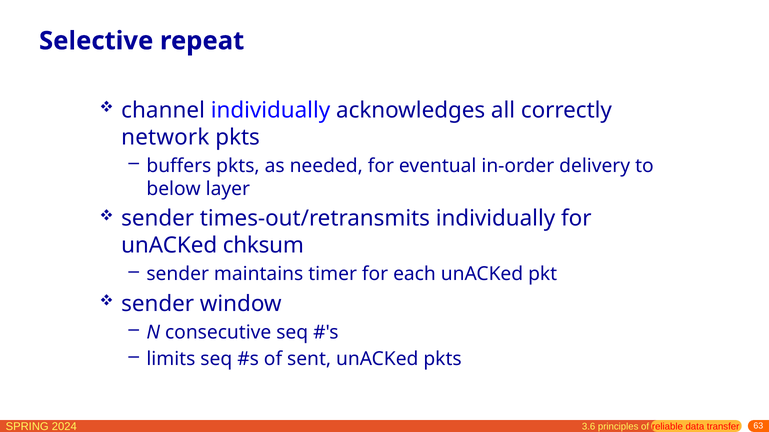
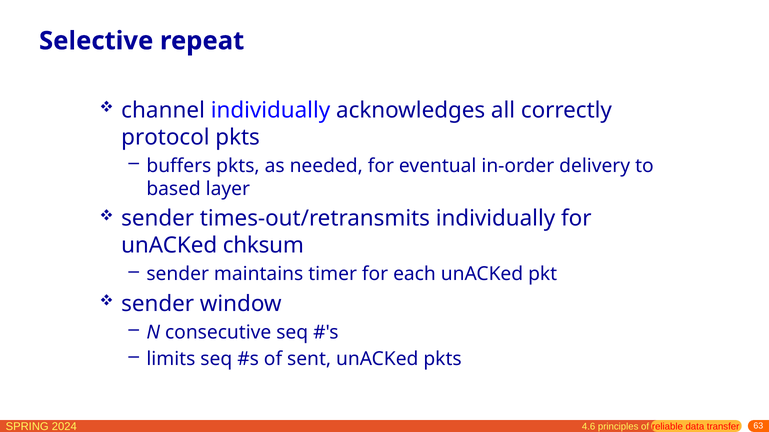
network: network -> protocol
below: below -> based
3.6: 3.6 -> 4.6
